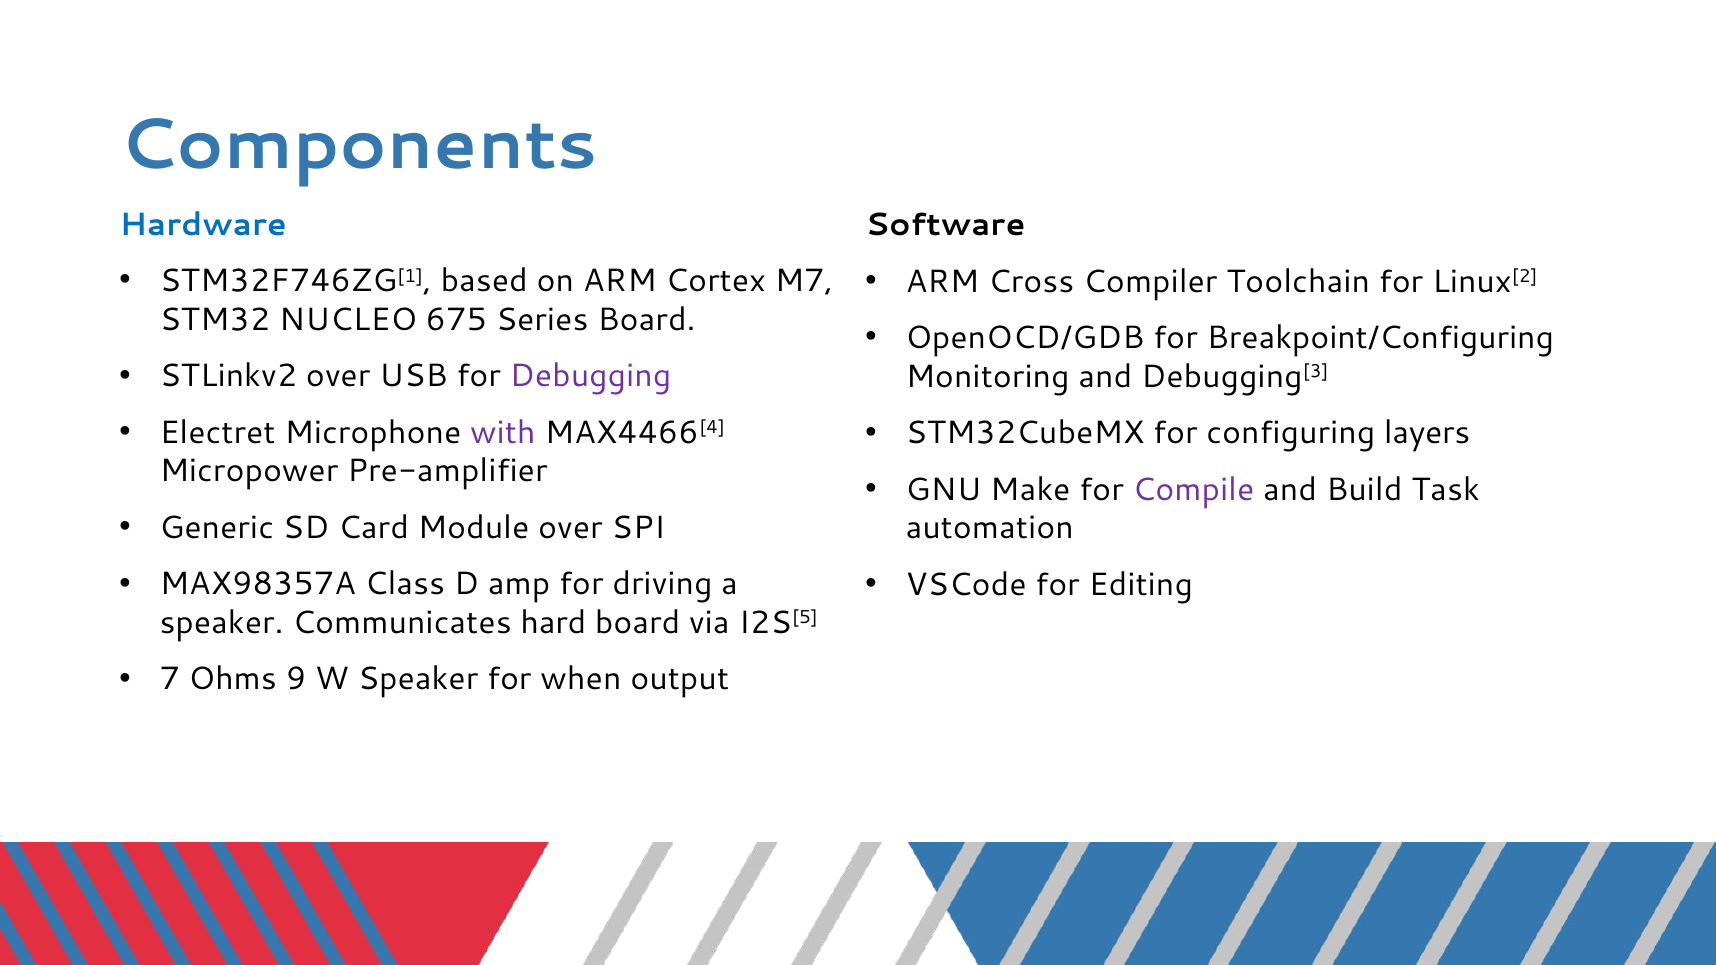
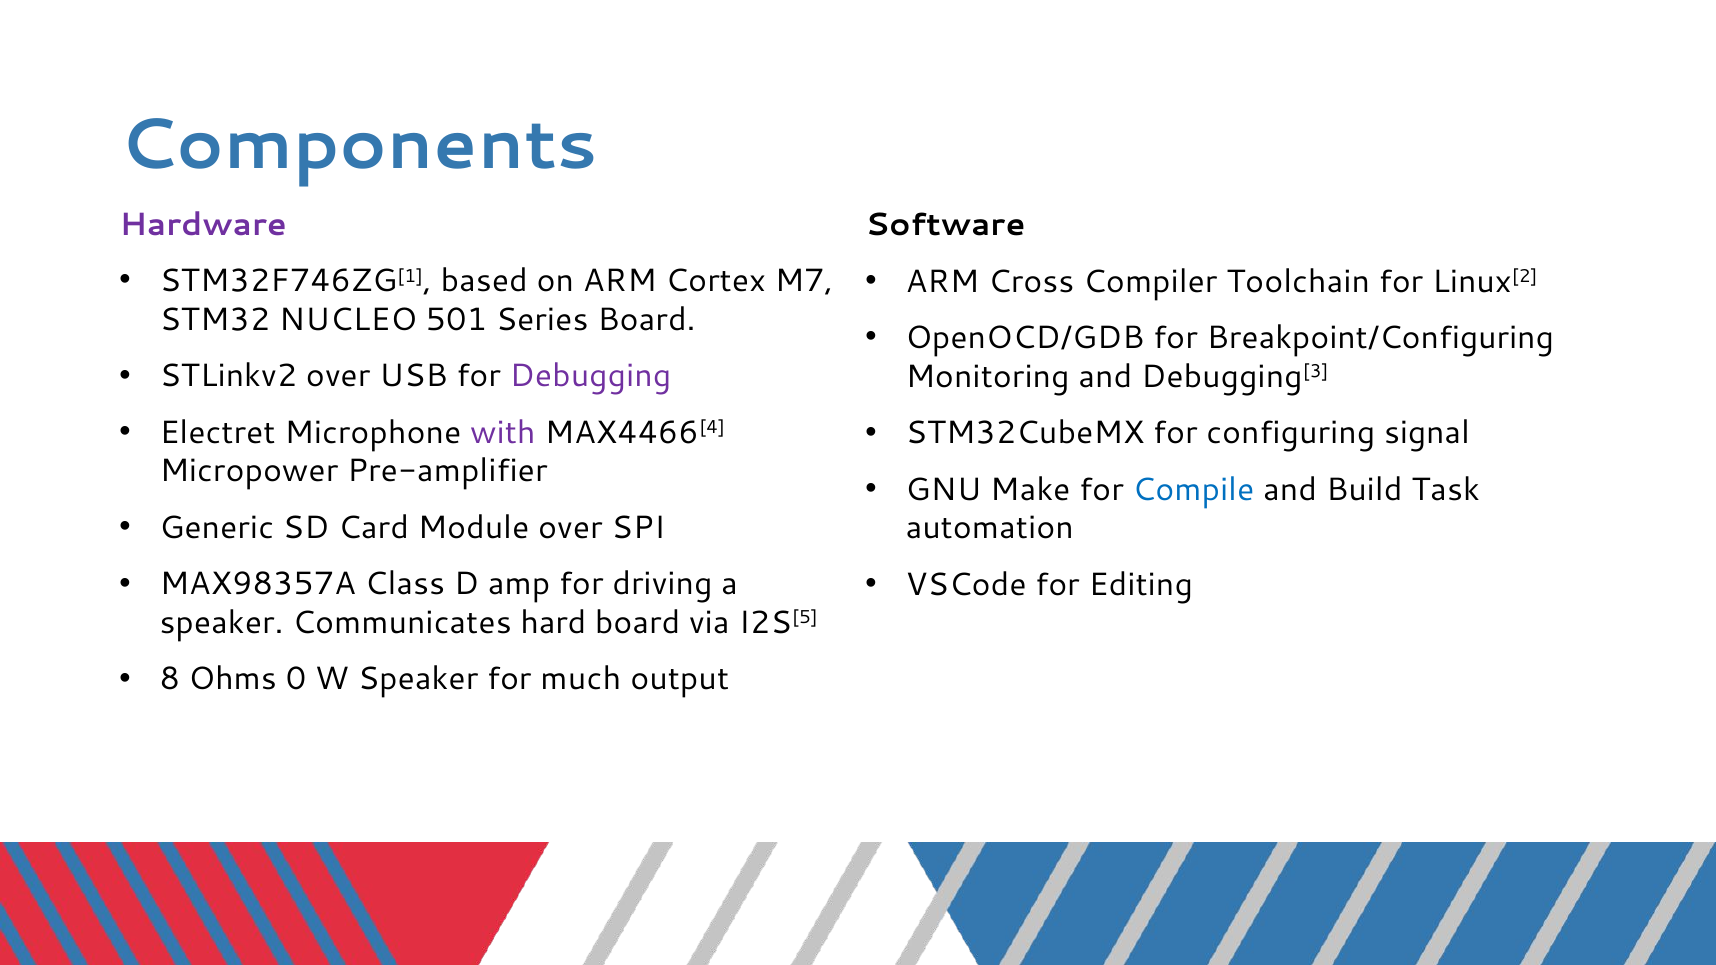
Hardware colour: blue -> purple
675: 675 -> 501
layers: layers -> signal
Compile colour: purple -> blue
7: 7 -> 8
9: 9 -> 0
when: when -> much
